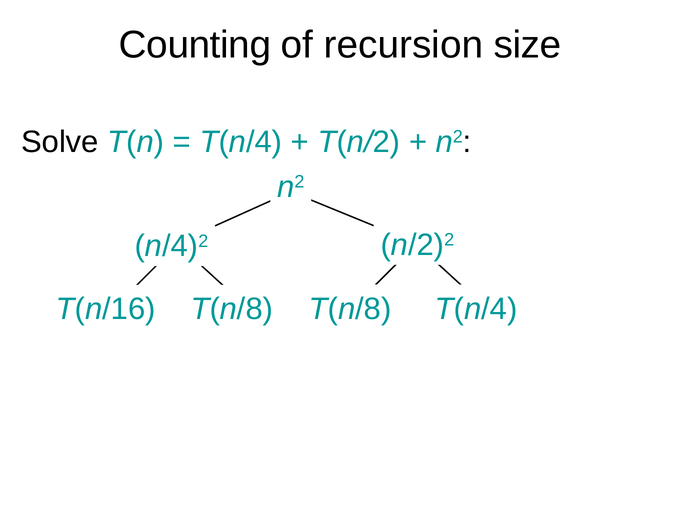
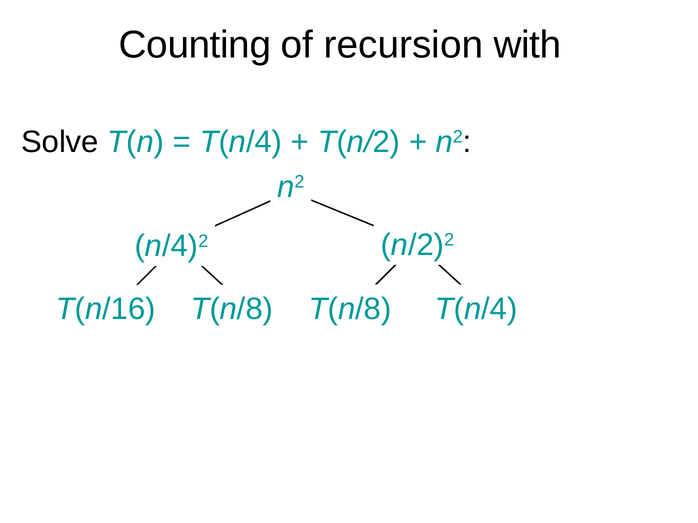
size: size -> with
